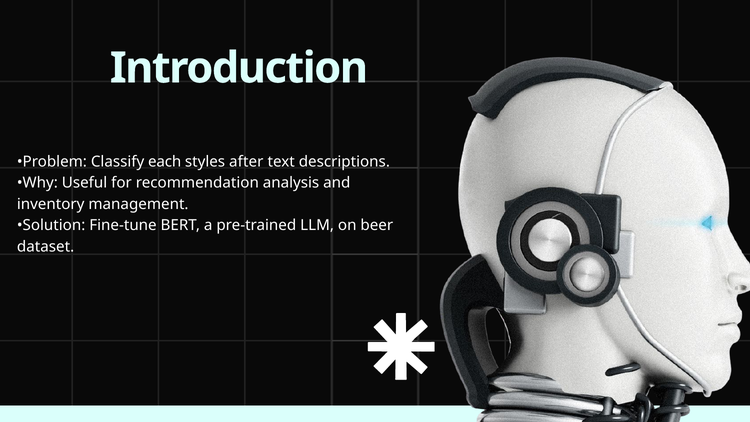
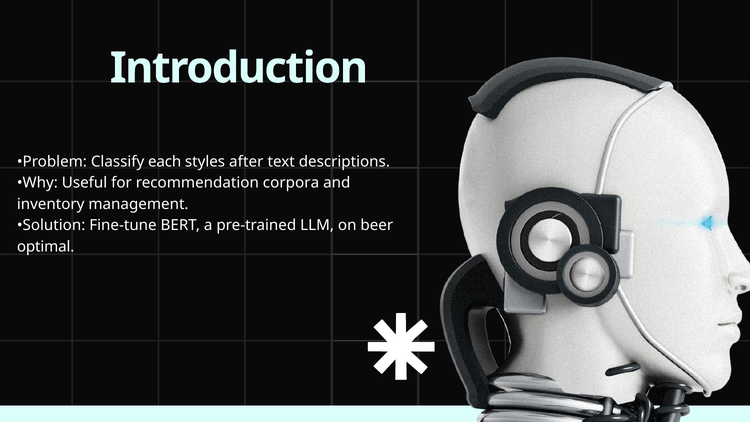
analysis: analysis -> corpora
dataset: dataset -> optimal
